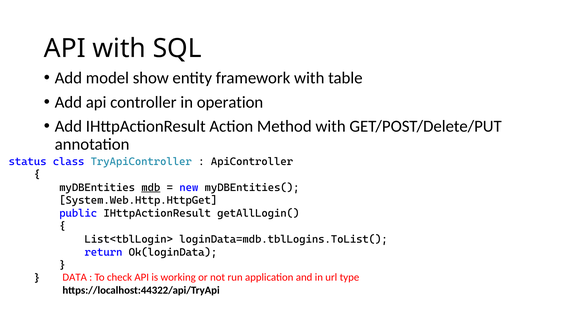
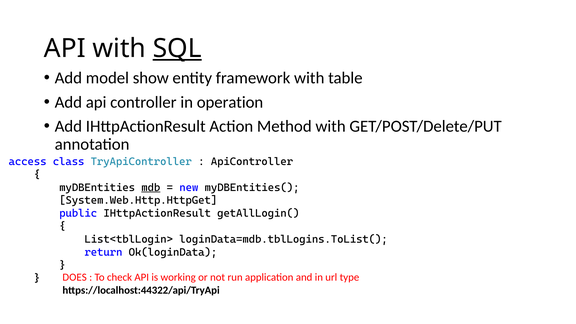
SQL underline: none -> present
status: status -> access
DATA: DATA -> DOES
